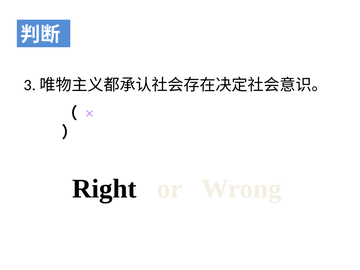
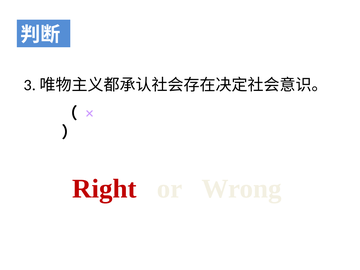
Right colour: black -> red
